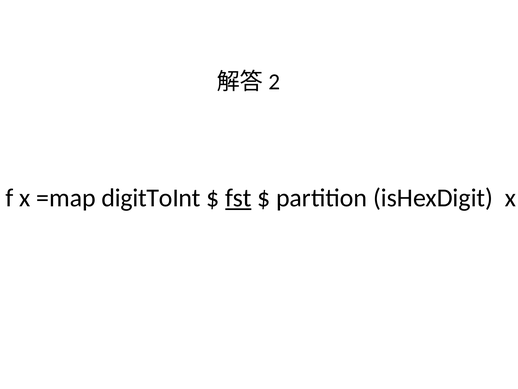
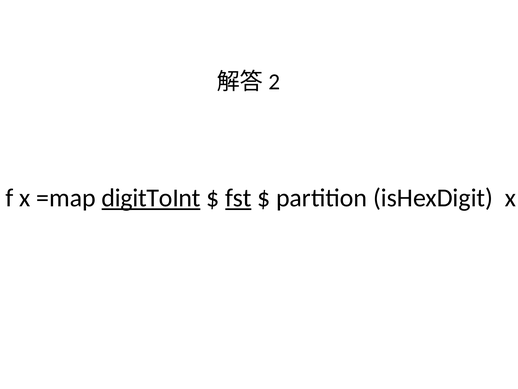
digitToInt underline: none -> present
